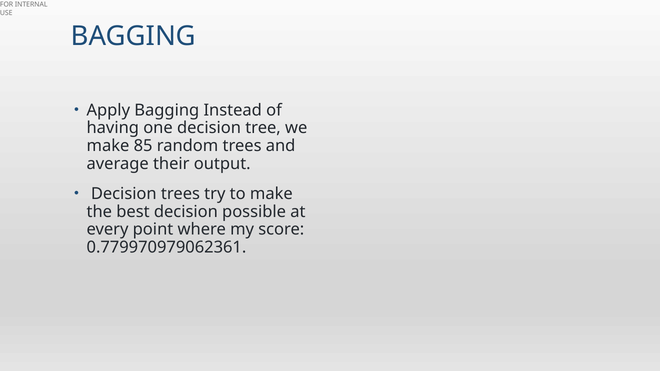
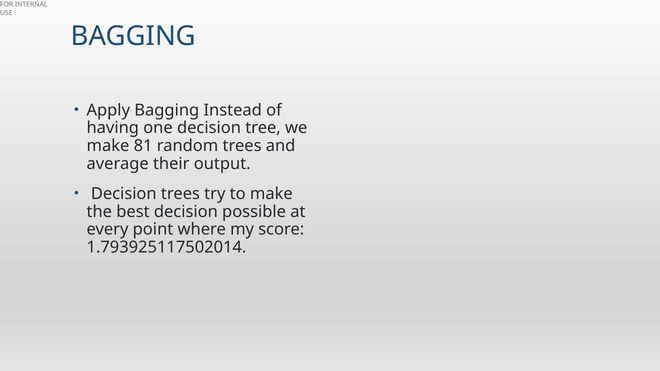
85: 85 -> 81
0.779970979062361: 0.779970979062361 -> 1.793925117502014
